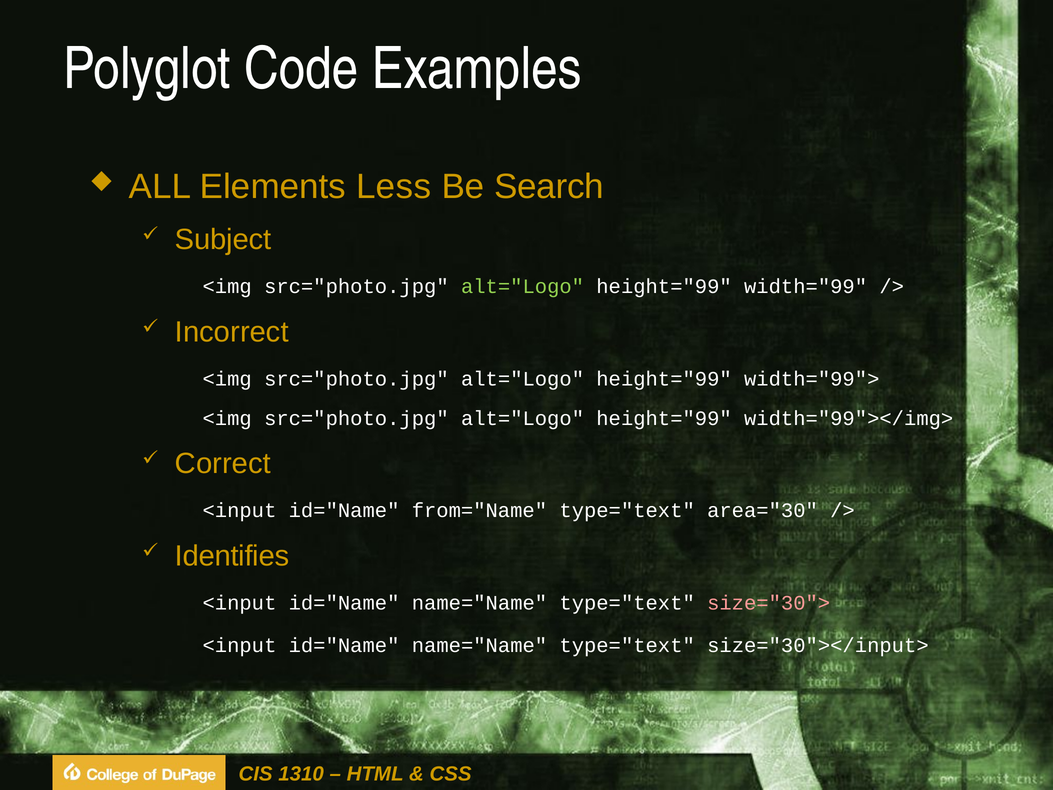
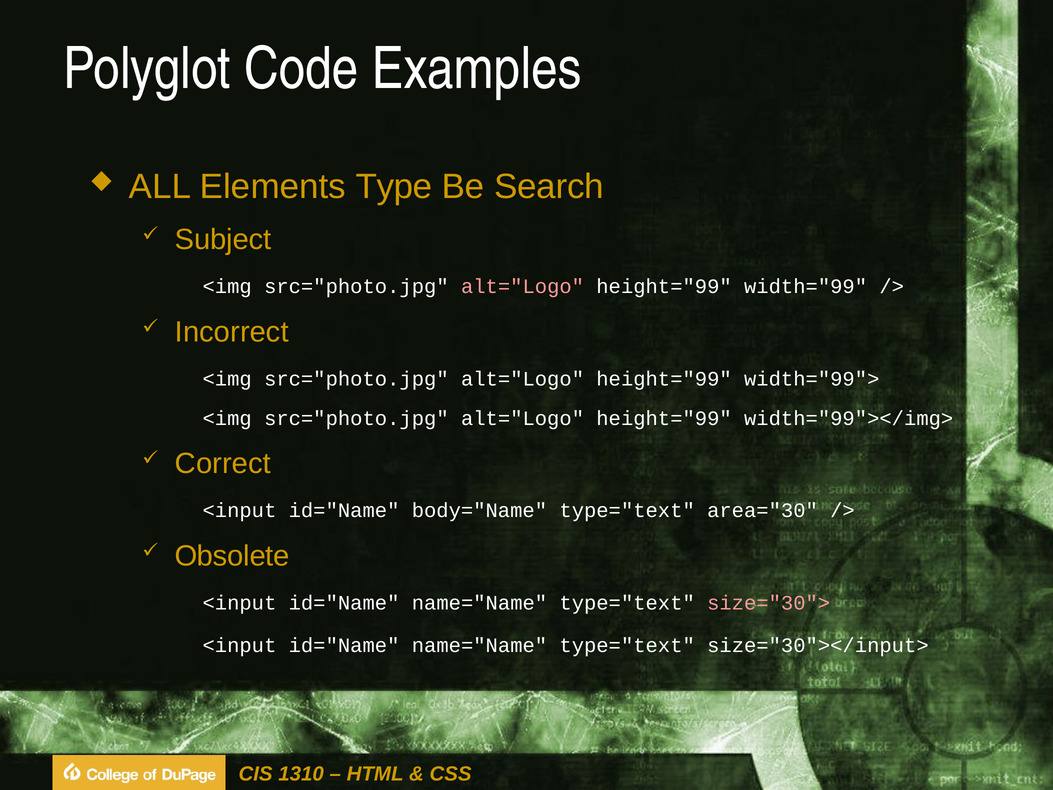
Less: Less -> Type
alt="Logo at (523, 286) colour: light green -> pink
from="Name: from="Name -> body="Name
Identifies: Identifies -> Obsolete
